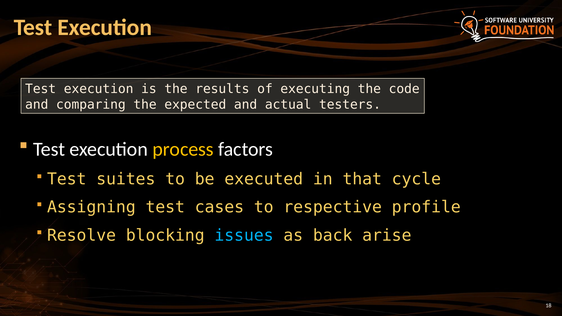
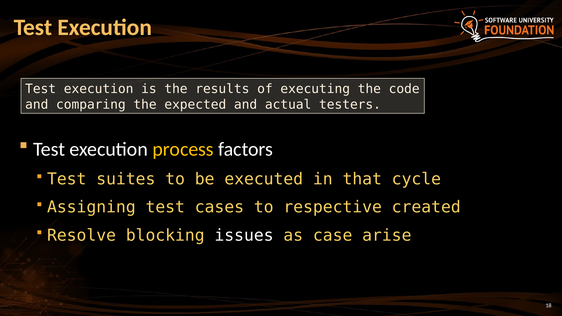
profile: profile -> created
issues colour: light blue -> white
back: back -> case
